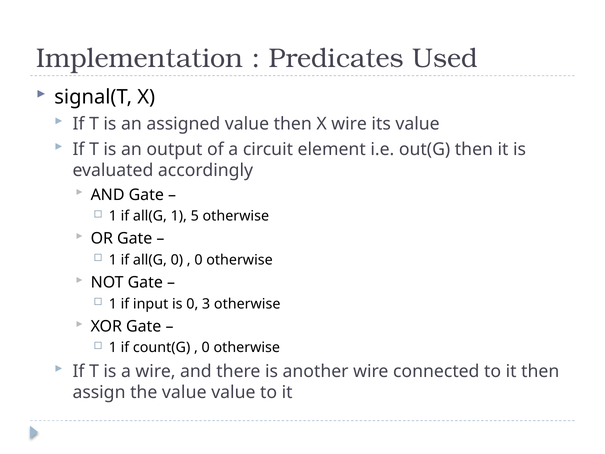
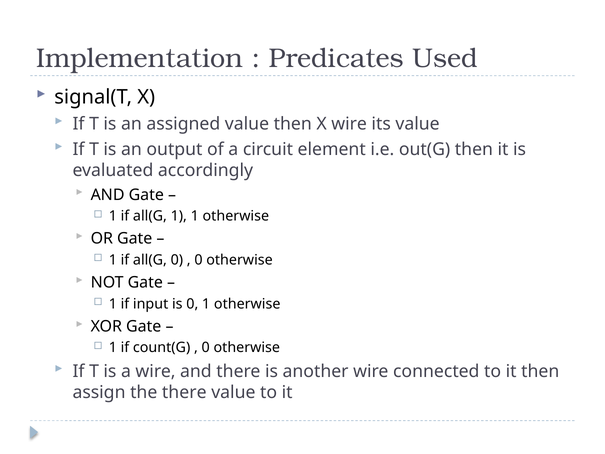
1 5: 5 -> 1
0 3: 3 -> 1
the value: value -> there
